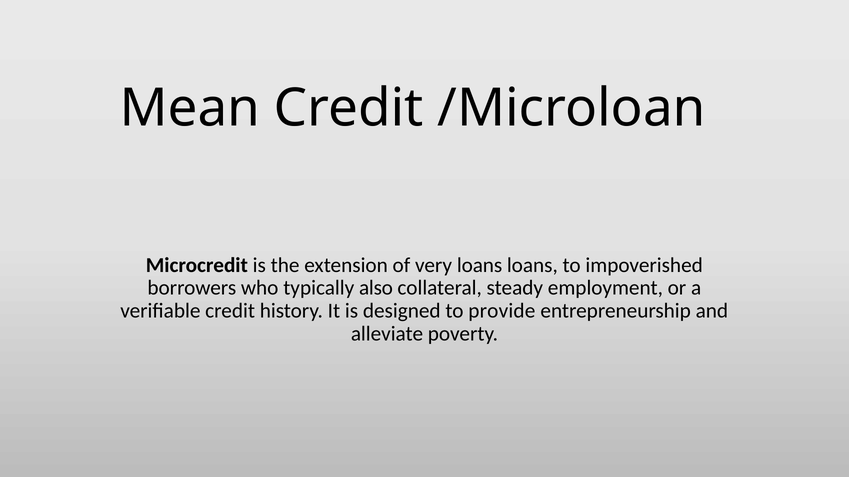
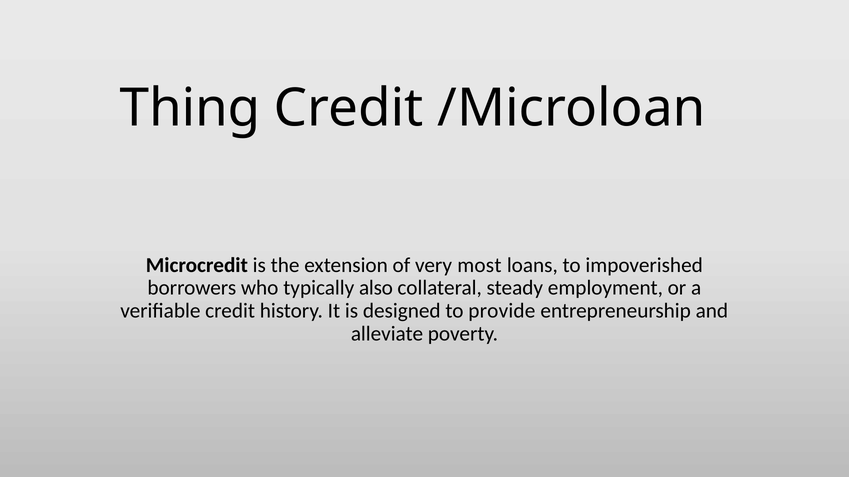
Mean: Mean -> Thing
very loans: loans -> most
